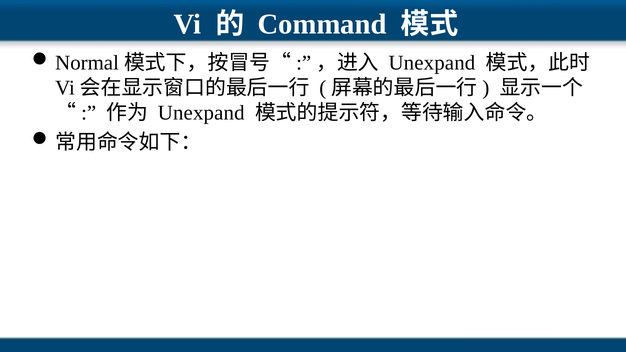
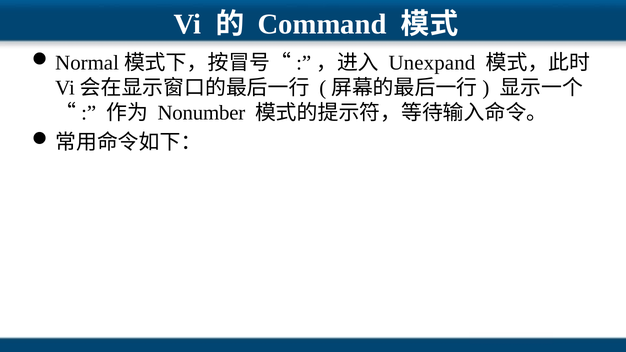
Unexpand at (201, 113): Unexpand -> Nonumber
